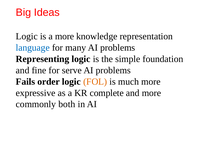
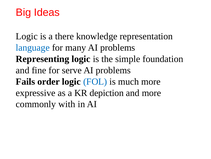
a more: more -> there
FOL colour: orange -> blue
complete: complete -> depiction
both: both -> with
